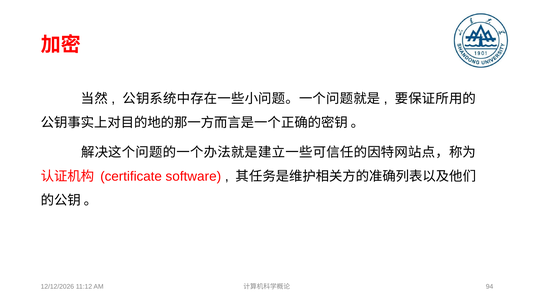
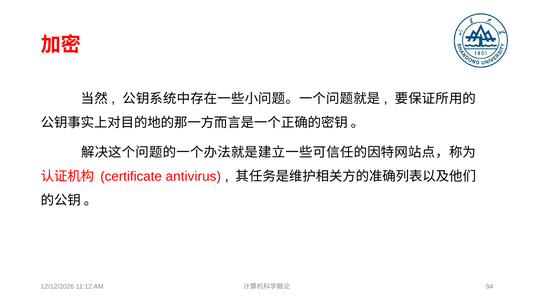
software: software -> antivirus
